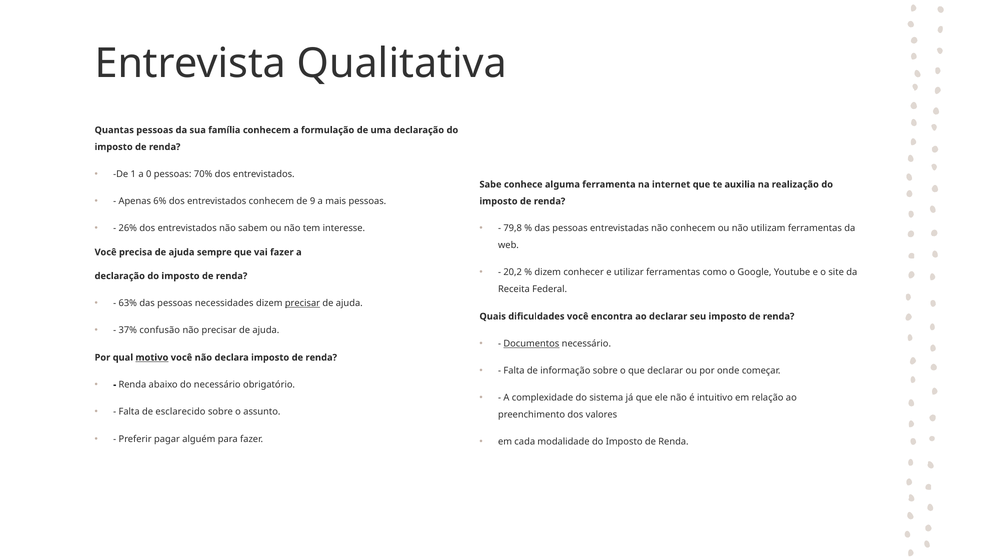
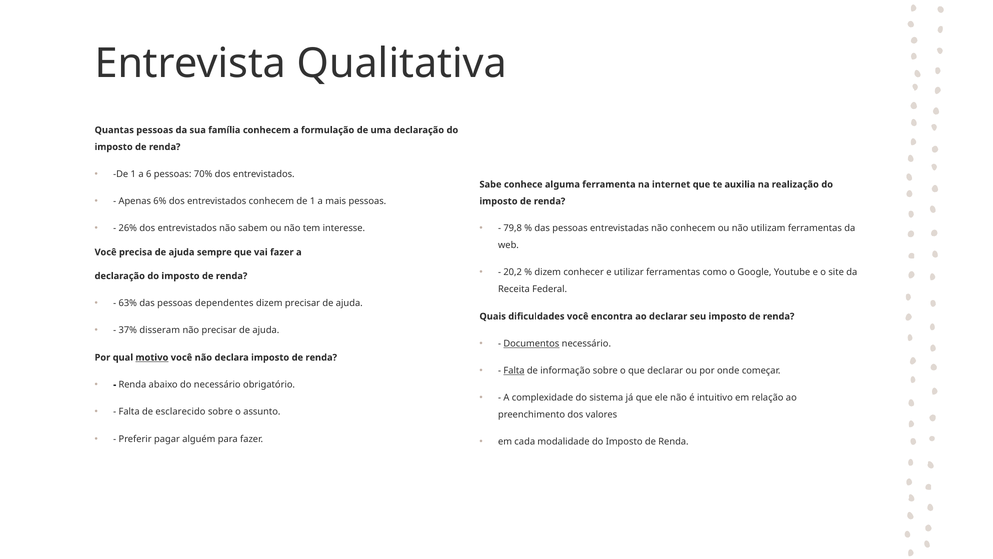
0: 0 -> 6
conhecem de 9: 9 -> 1
necessidades: necessidades -> dependentes
precisar at (302, 303) underline: present -> none
confusão: confusão -> disseram
Falta at (514, 370) underline: none -> present
